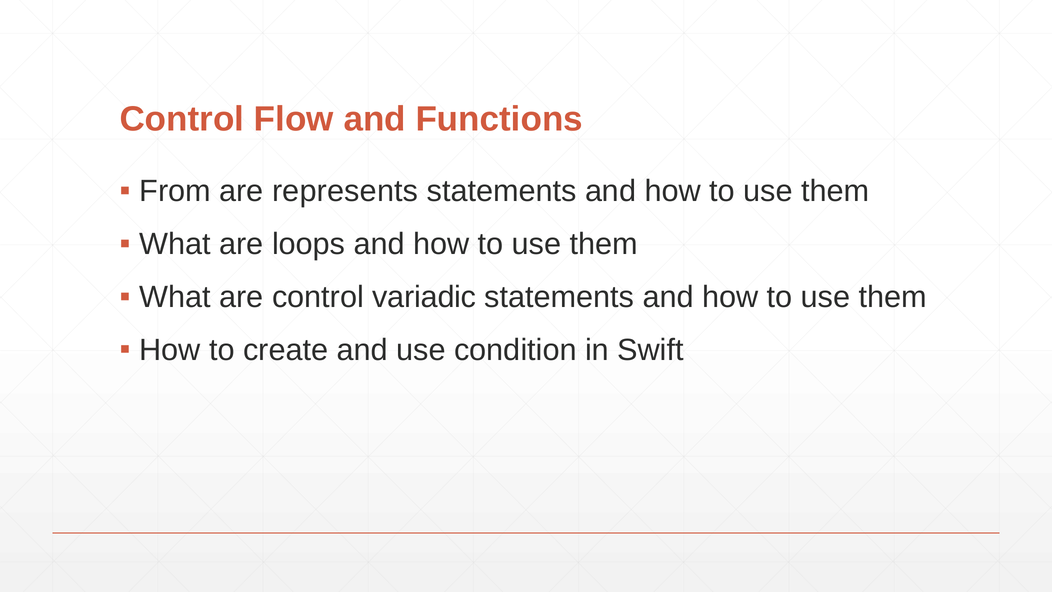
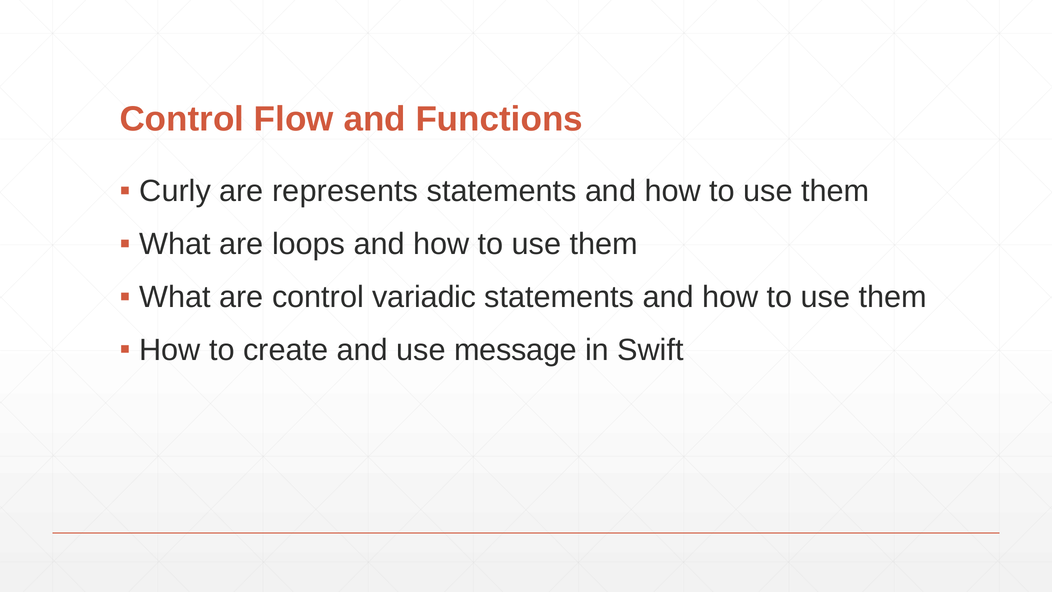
From: From -> Curly
condition: condition -> message
